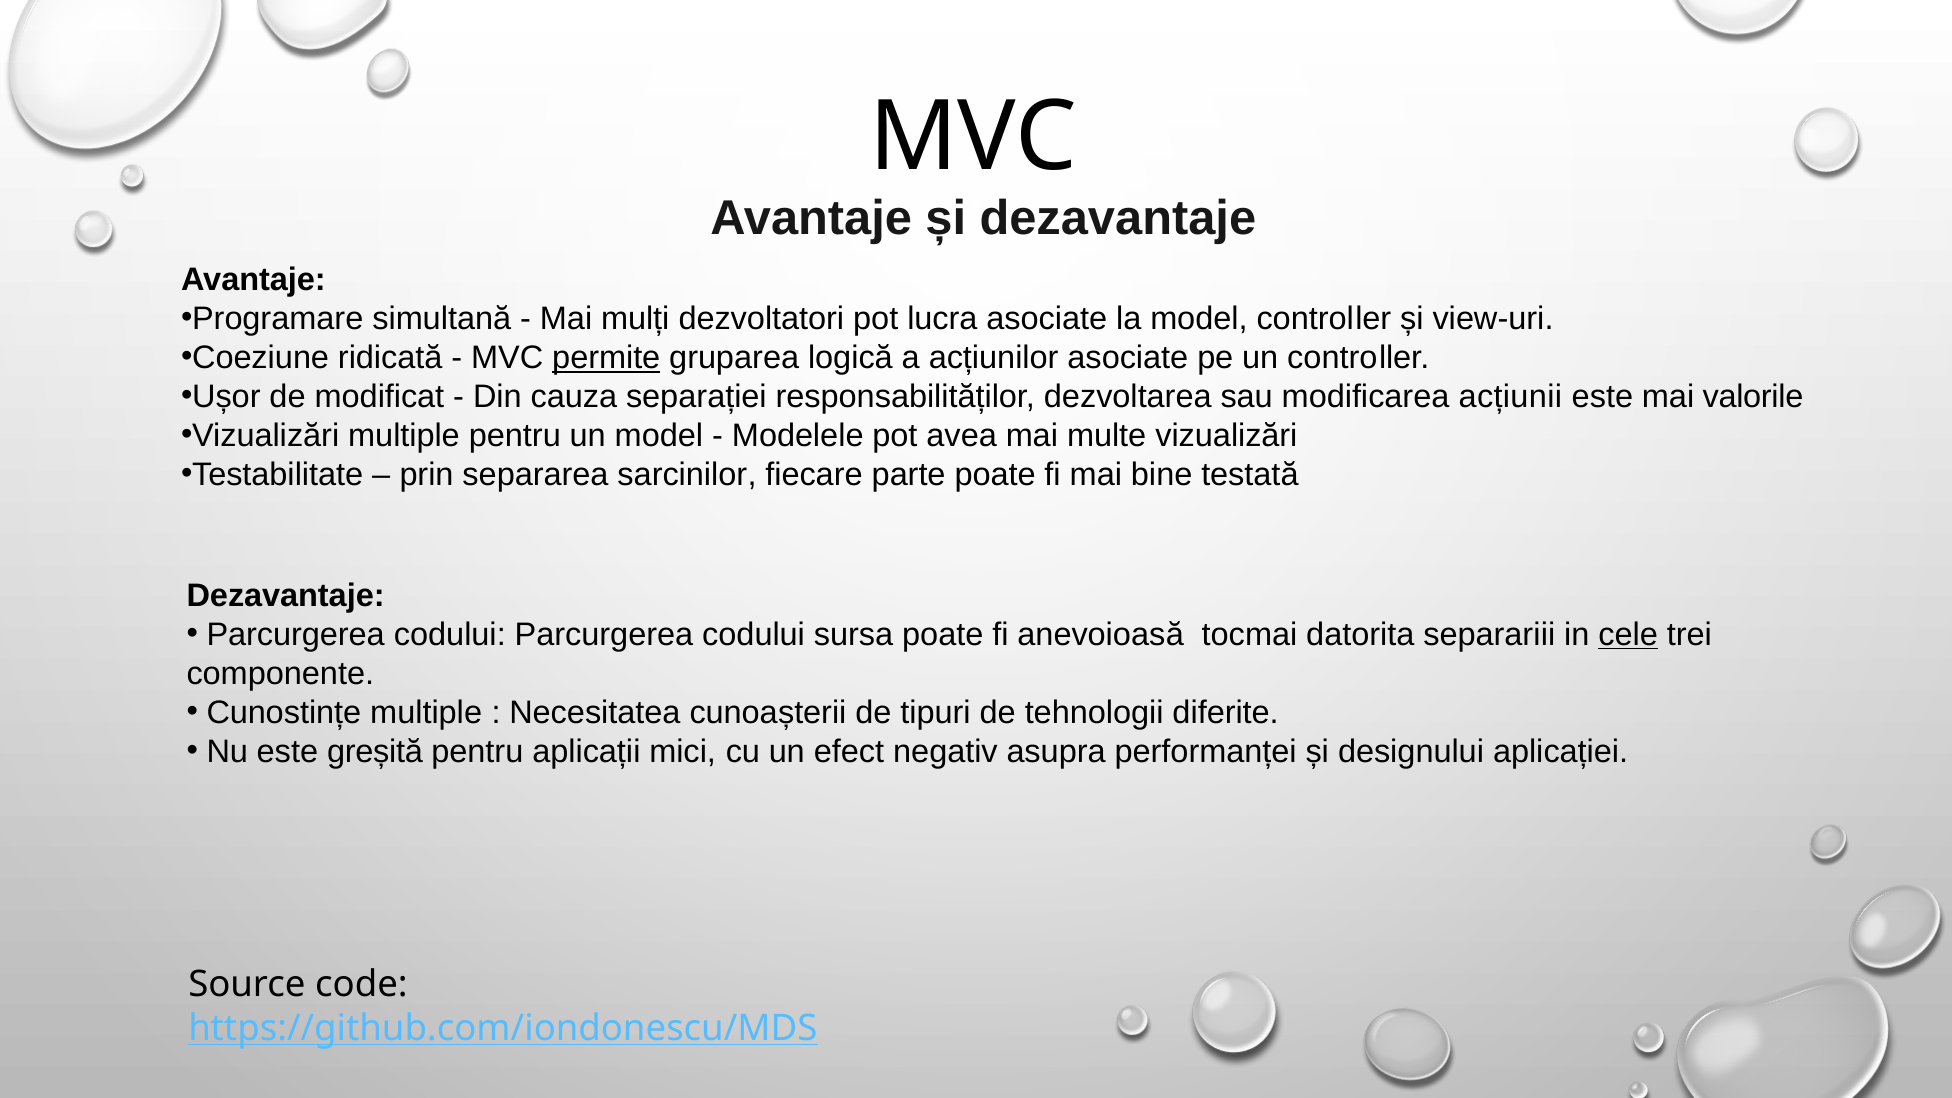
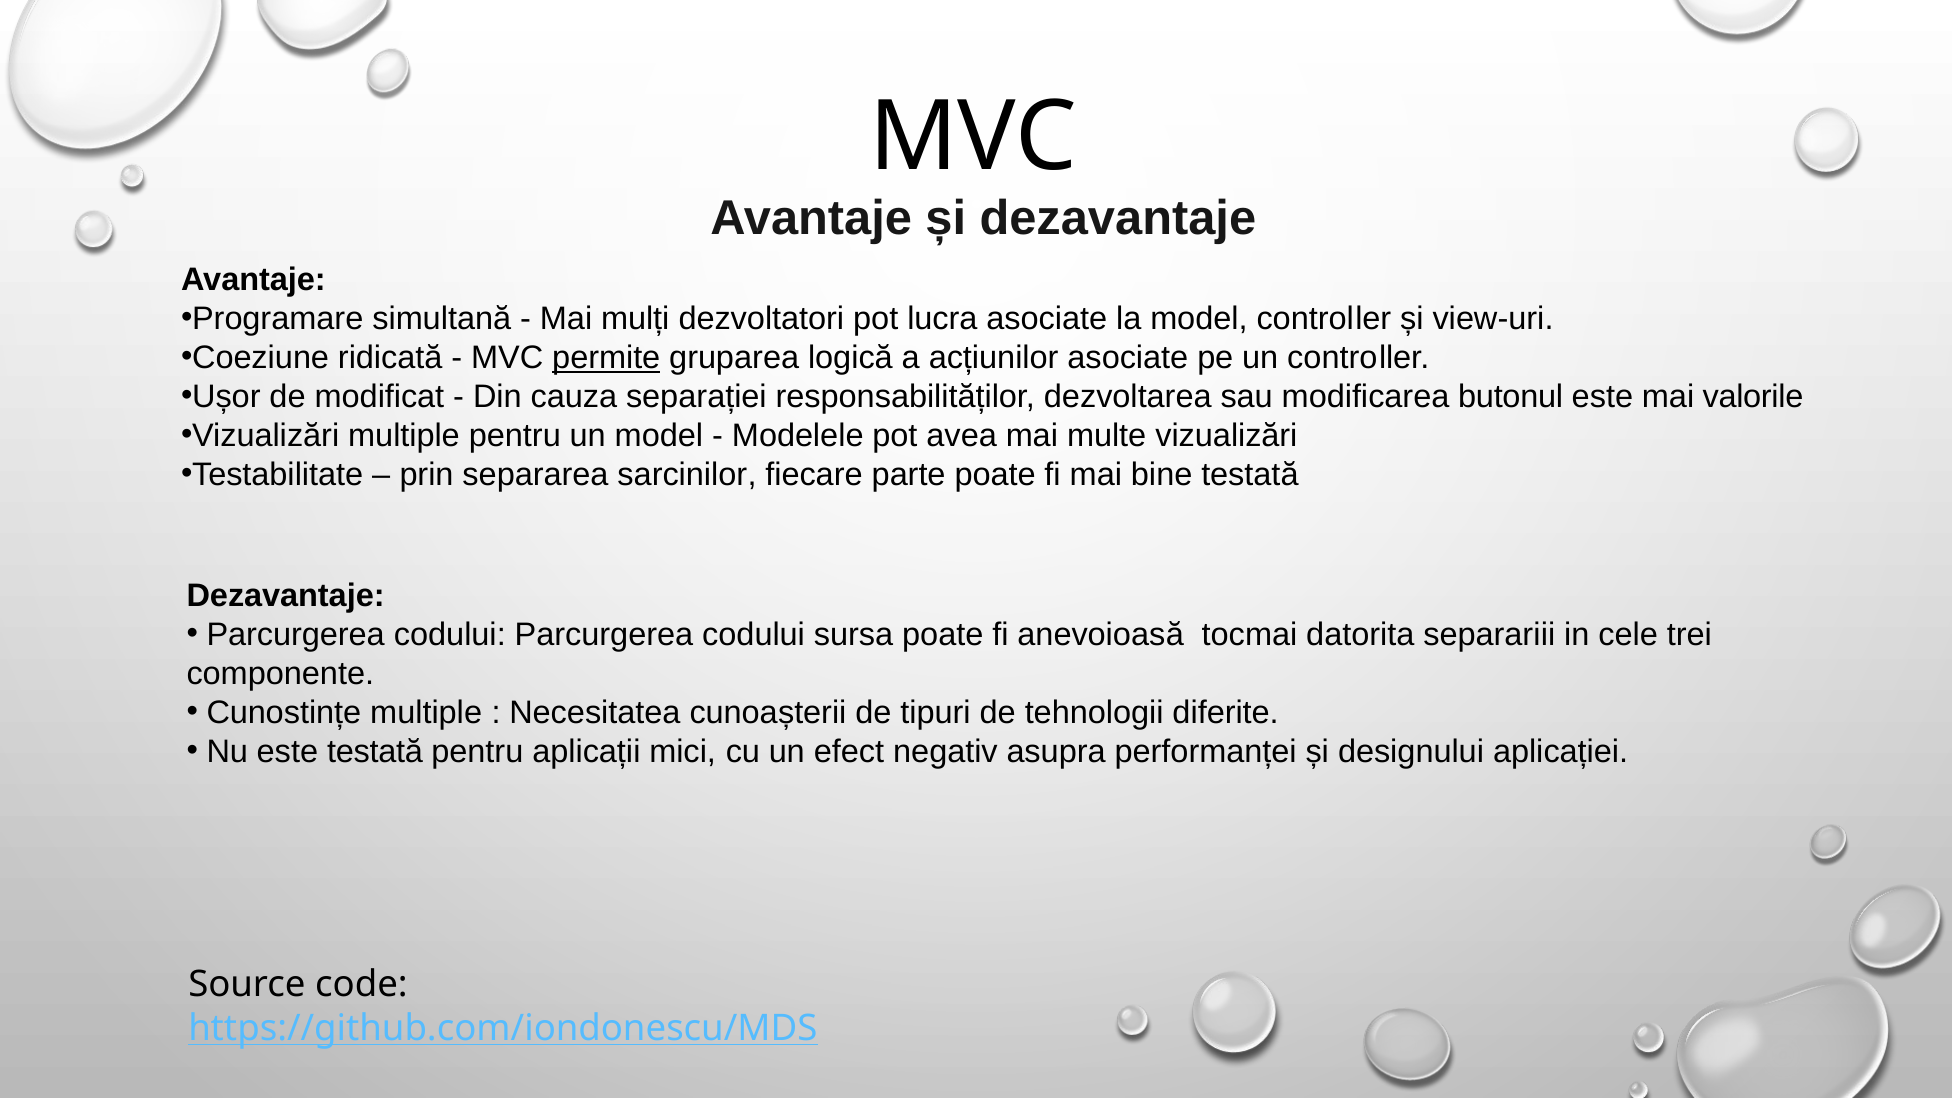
acțiunii: acțiunii -> butonul
cele underline: present -> none
este greșită: greșită -> testată
